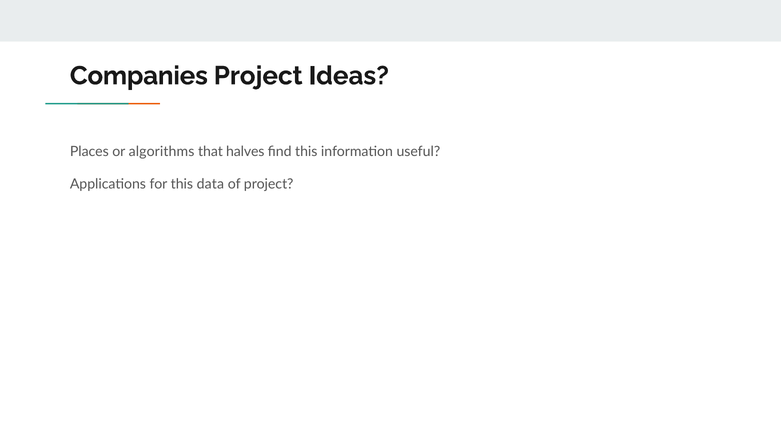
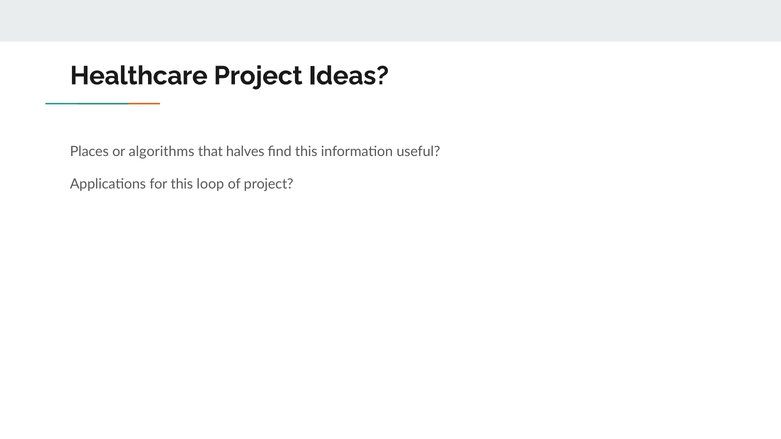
Companies: Companies -> Healthcare
data: data -> loop
